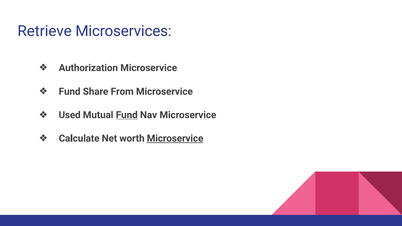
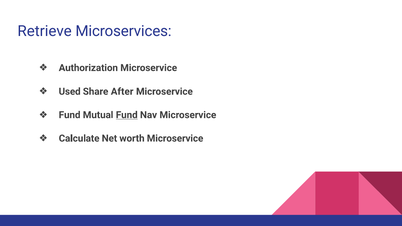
Fund at (70, 92): Fund -> Used
From: From -> After
Used at (70, 115): Used -> Fund
Microservice at (175, 138) underline: present -> none
